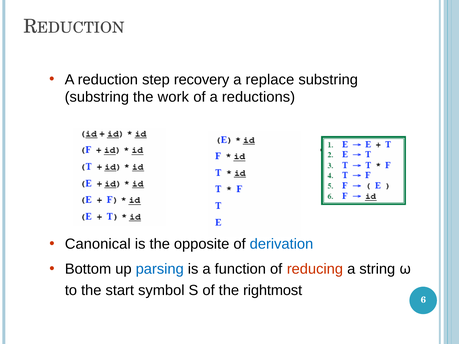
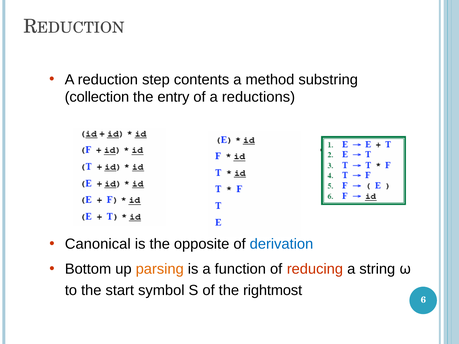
recovery: recovery -> contents
replace: replace -> method
substring at (97, 97): substring -> collection
work: work -> entry
parsing colour: blue -> orange
